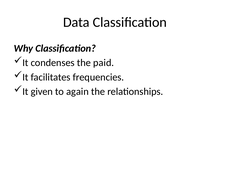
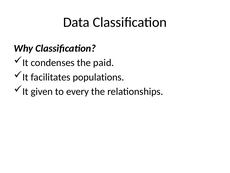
frequencies: frequencies -> populations
again: again -> every
